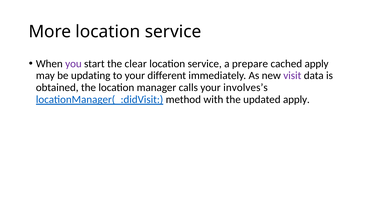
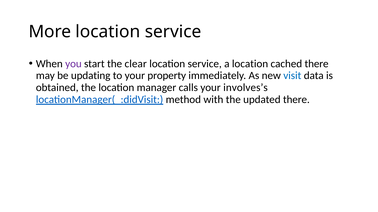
a prepare: prepare -> location
cached apply: apply -> there
different: different -> property
visit colour: purple -> blue
updated apply: apply -> there
